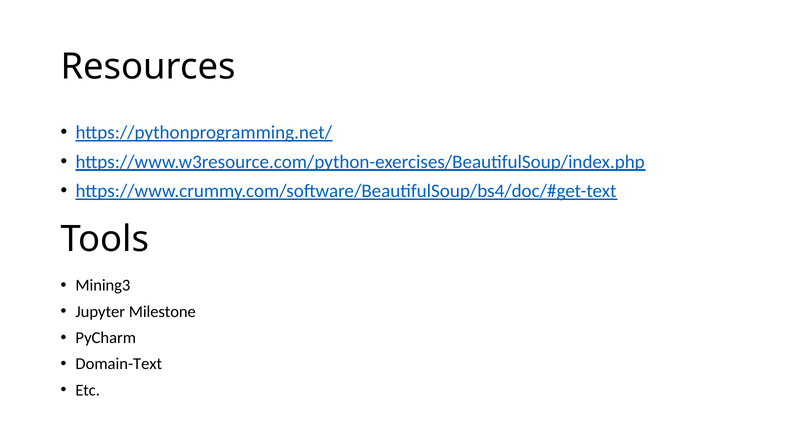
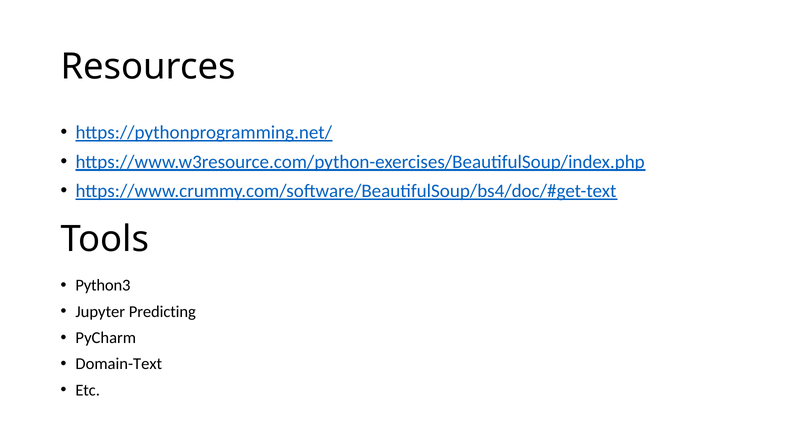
Mining3: Mining3 -> Python3
Milestone: Milestone -> Predicting
